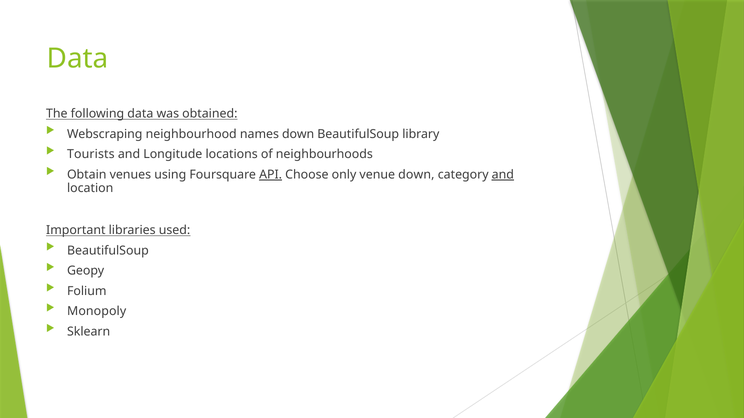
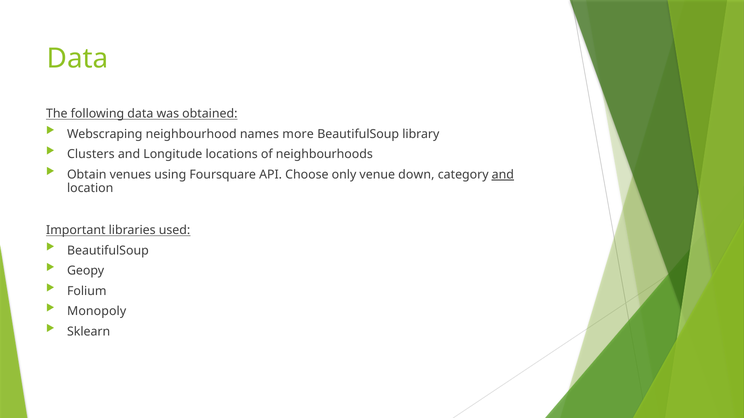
names down: down -> more
Tourists: Tourists -> Clusters
API underline: present -> none
